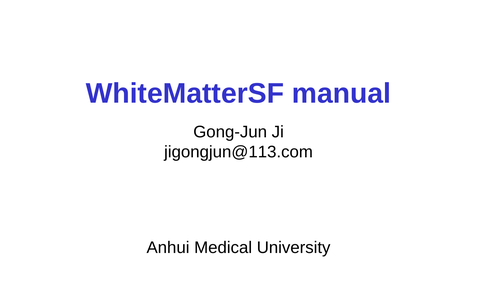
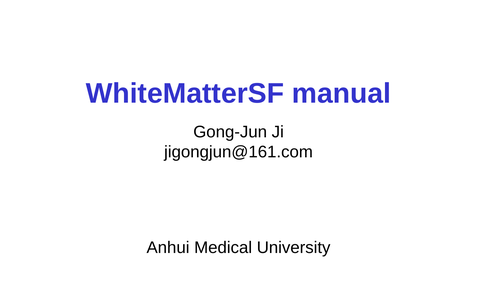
jigongjun@113.com: jigongjun@113.com -> jigongjun@161.com
